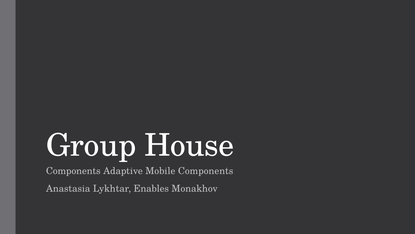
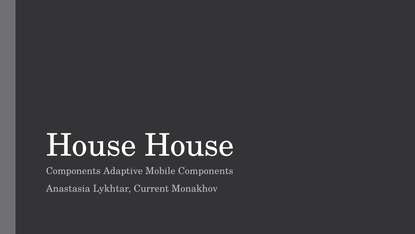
Group at (91, 145): Group -> House
Enables: Enables -> Current
